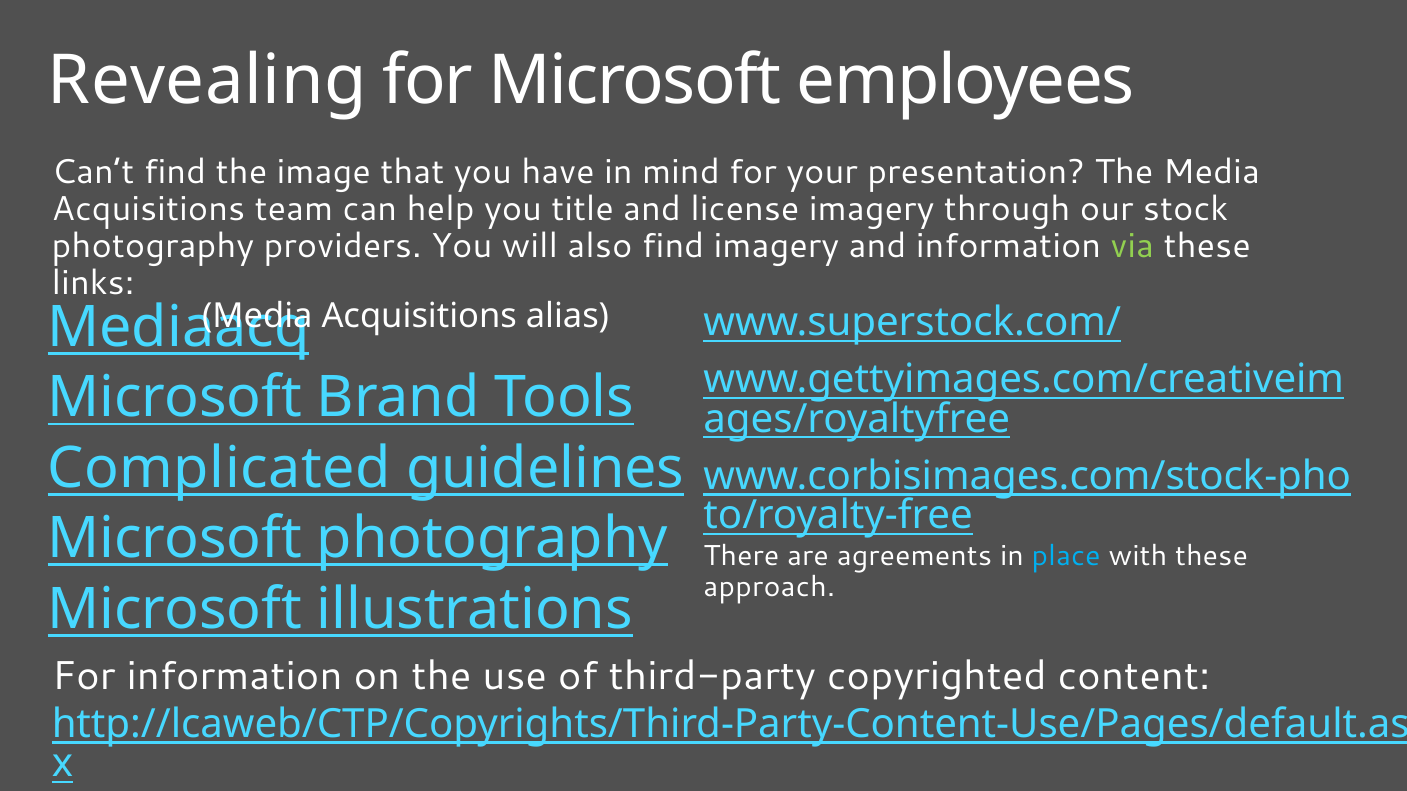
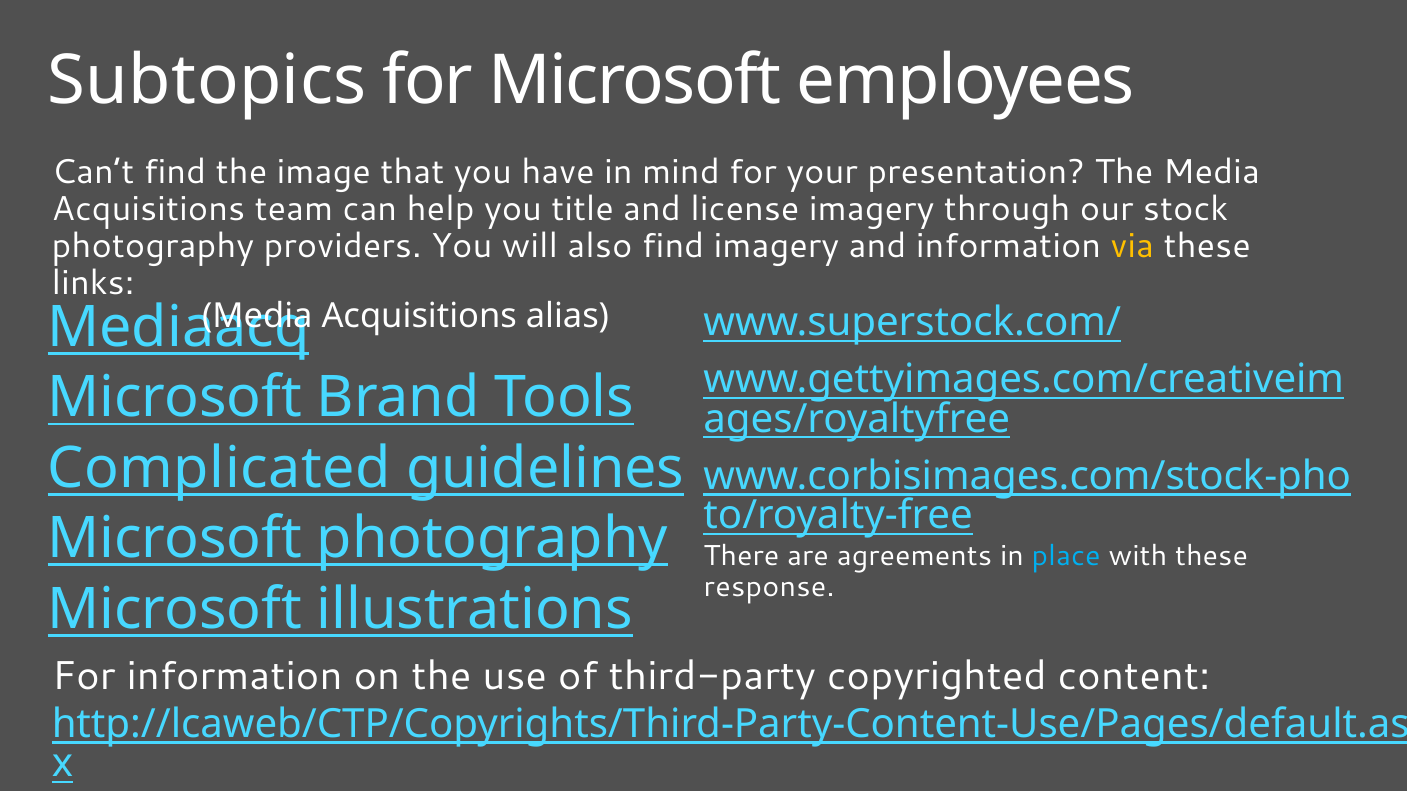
Revealing: Revealing -> Subtopics
via colour: light green -> yellow
approach: approach -> response
